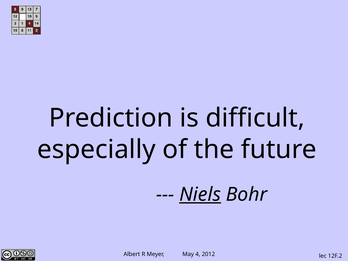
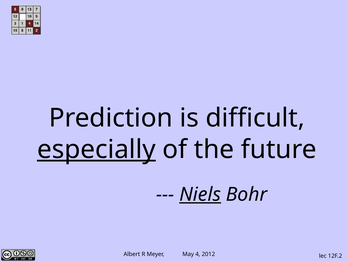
especially underline: none -> present
